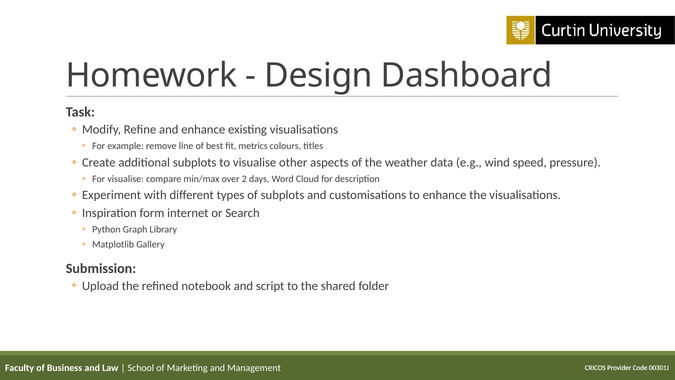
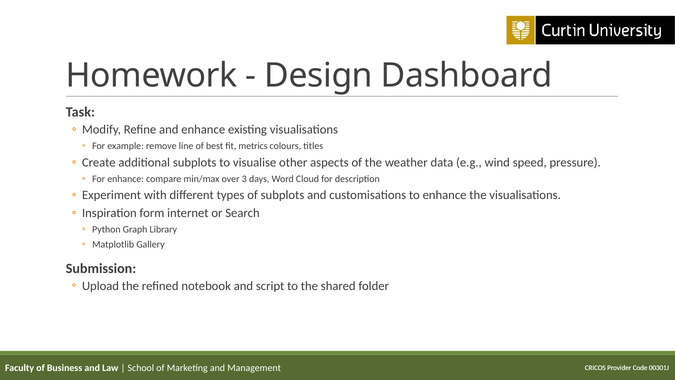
For visualise: visualise -> enhance
2: 2 -> 3
